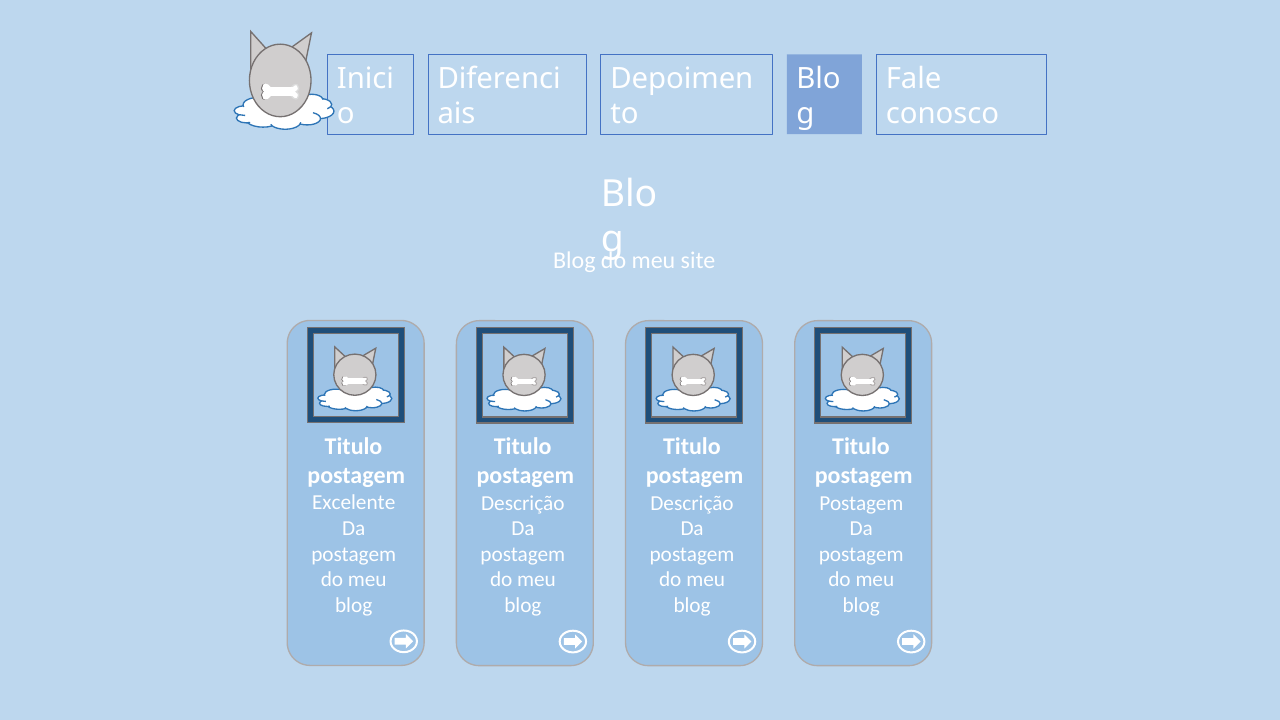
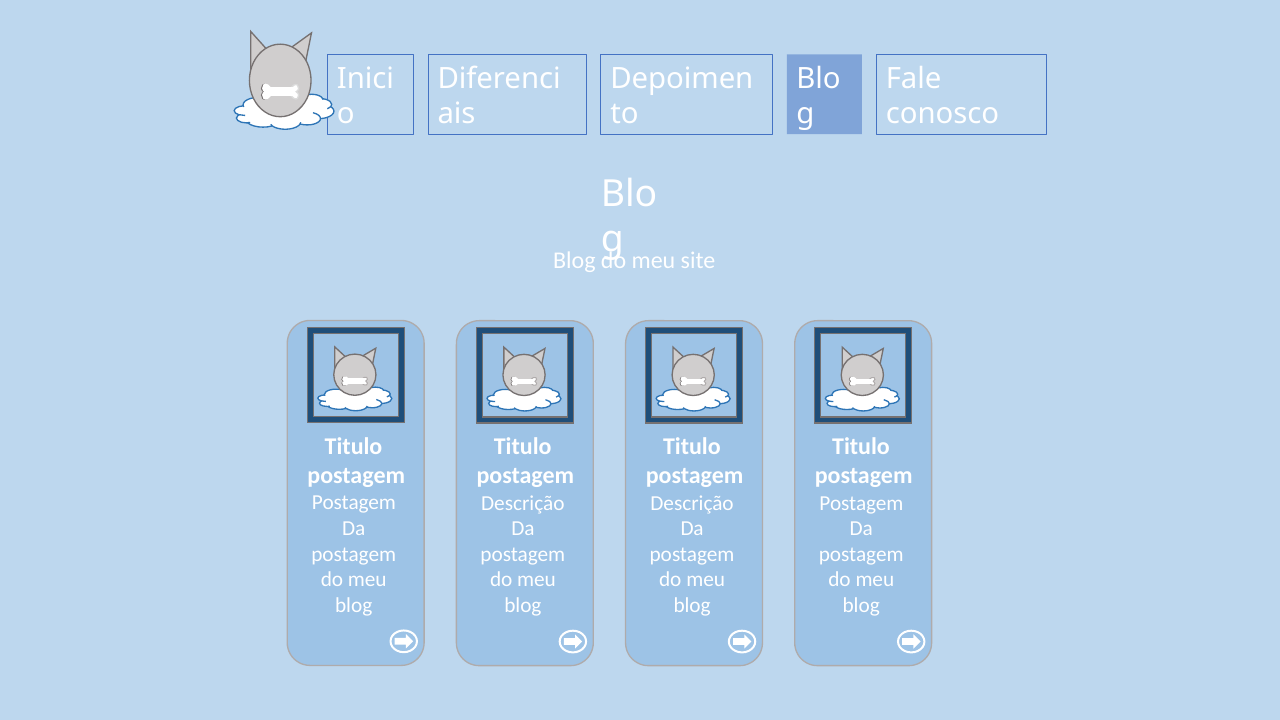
Excelente at (354, 503): Excelente -> Postagem
